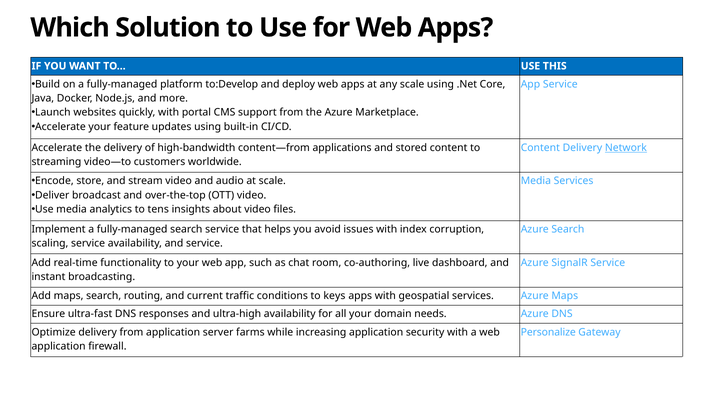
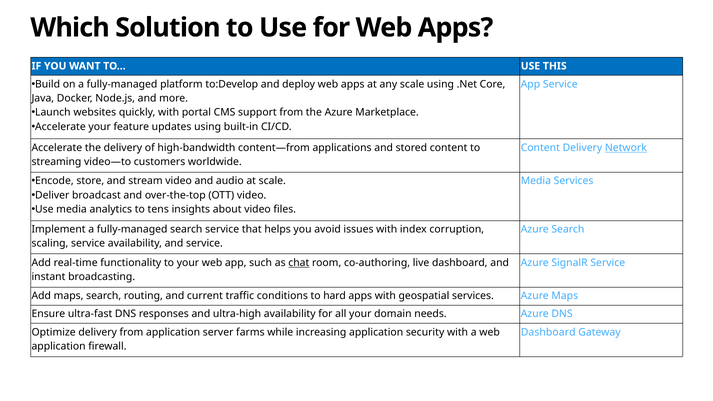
chat underline: none -> present
keys: keys -> hard
Personalize at (548, 332): Personalize -> Dashboard
